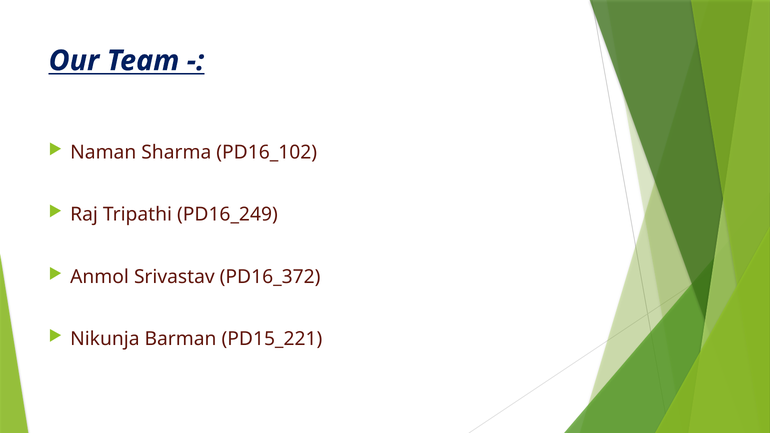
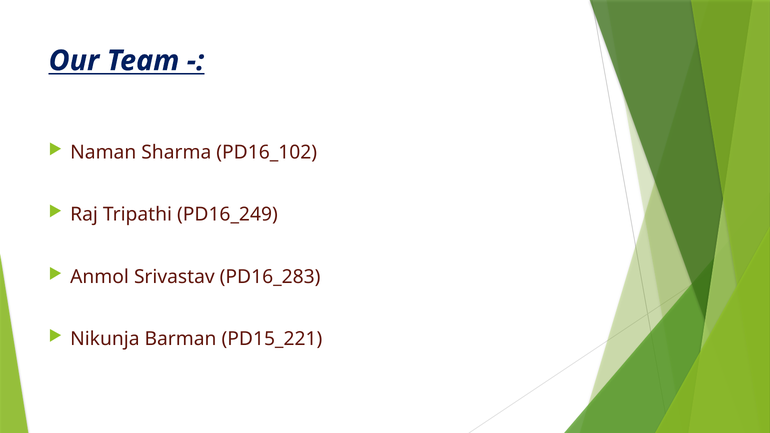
PD16_372: PD16_372 -> PD16_283
